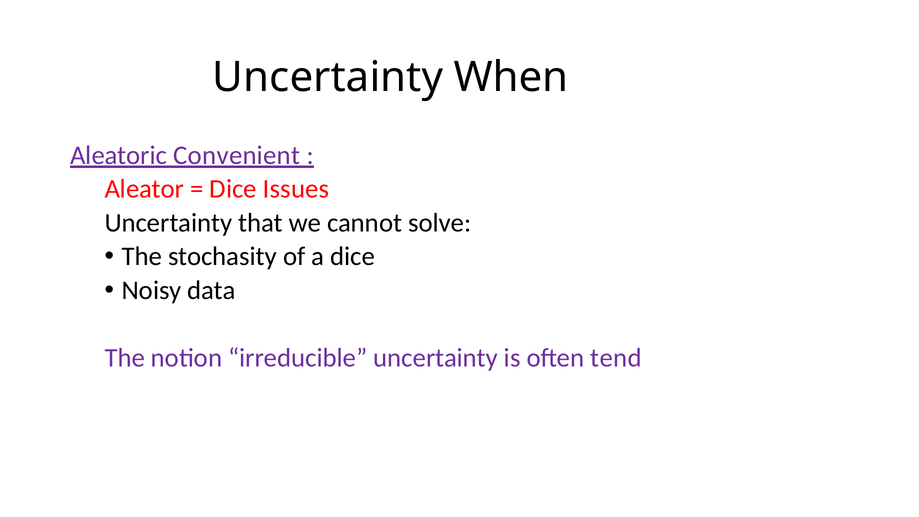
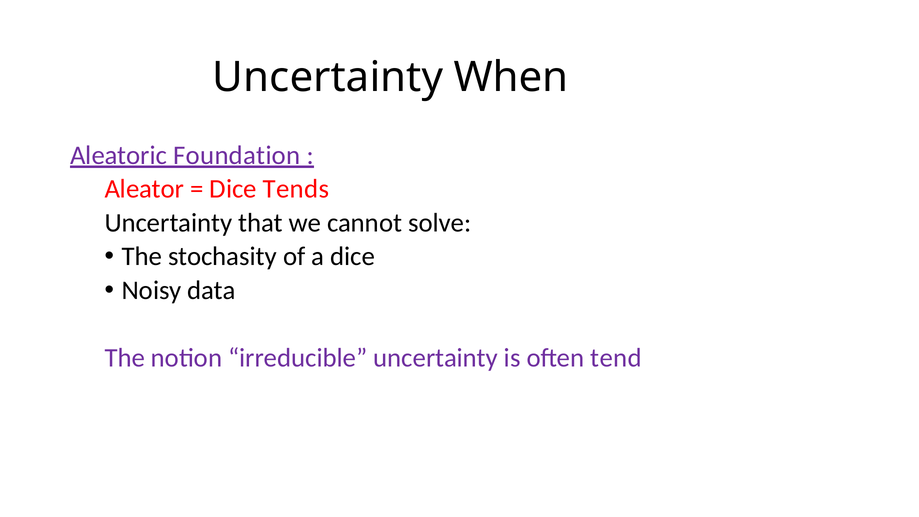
Convenient: Convenient -> Foundation
Issues: Issues -> Tends
